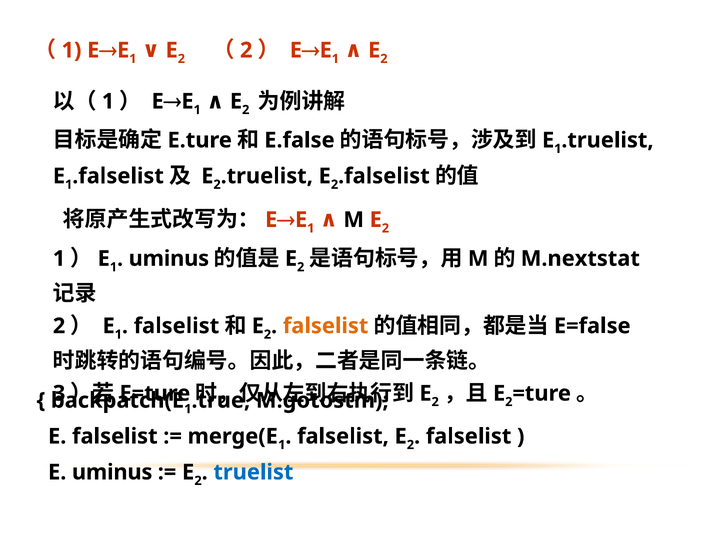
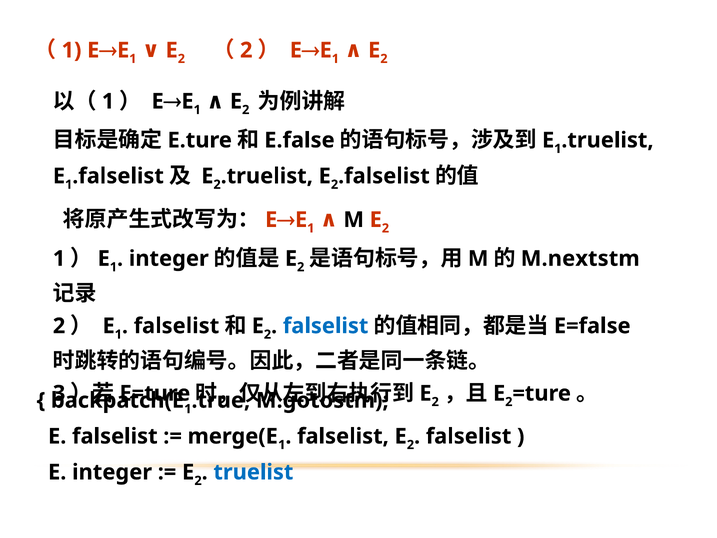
uminus at (169, 258): uminus -> integer
M.nextstat: M.nextstat -> M.nextstm
falselist at (326, 326) colour: orange -> blue
E uminus: uminus -> integer
